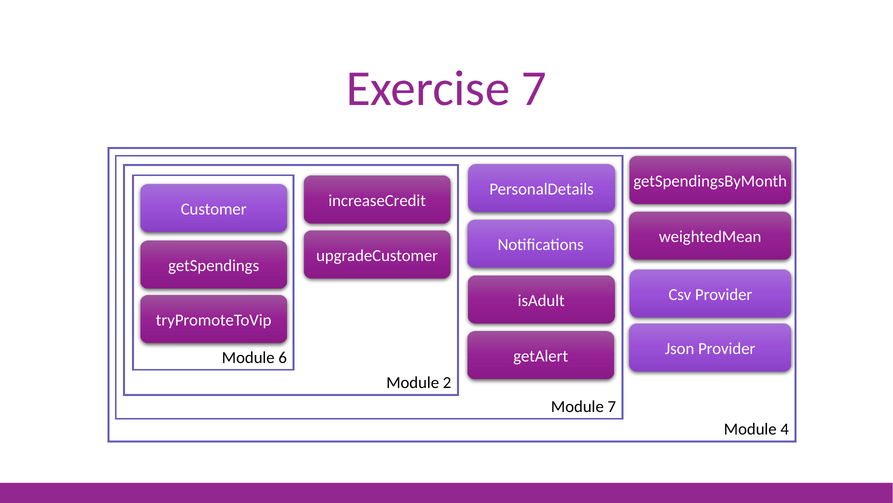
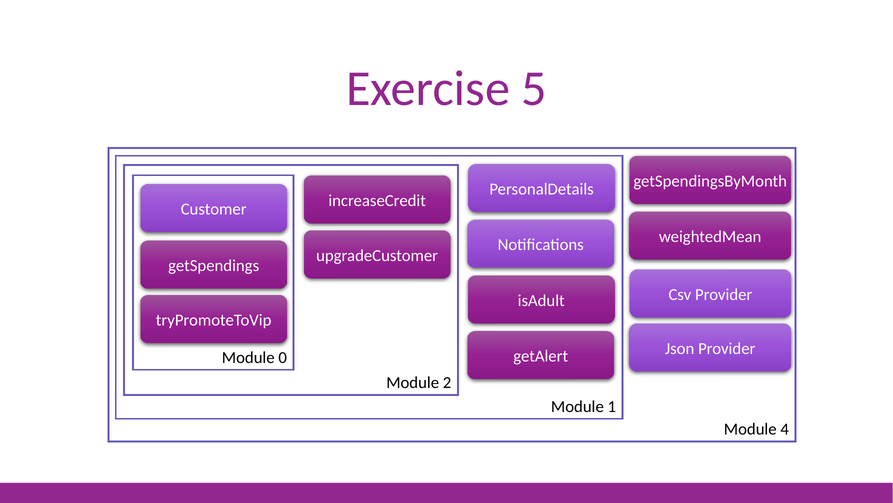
Exercise 7: 7 -> 5
6: 6 -> 0
Module 7: 7 -> 1
